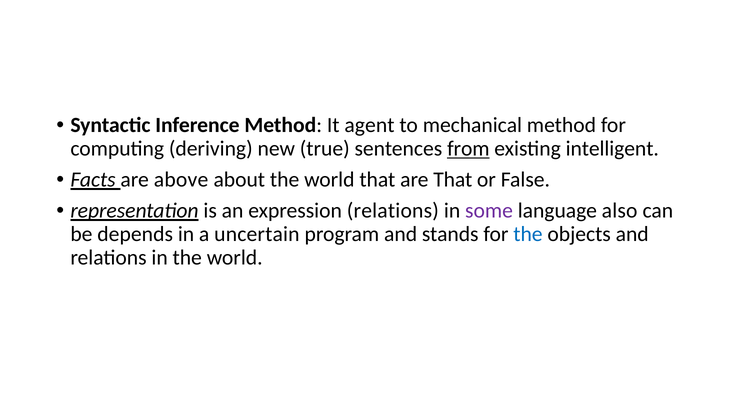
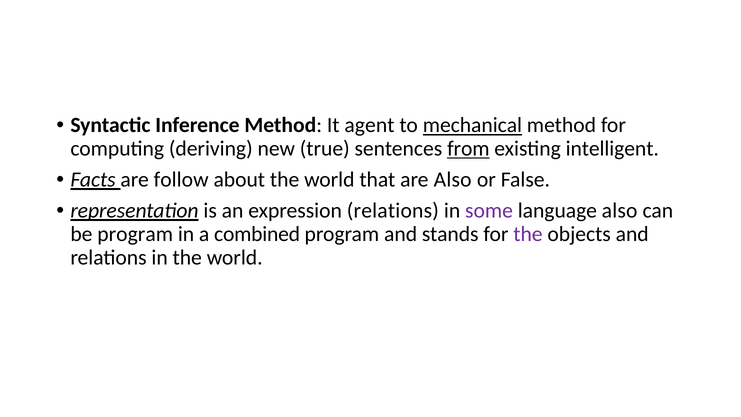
mechanical underline: none -> present
above: above -> follow
are That: That -> Also
be depends: depends -> program
uncertain: uncertain -> combined
the at (528, 234) colour: blue -> purple
